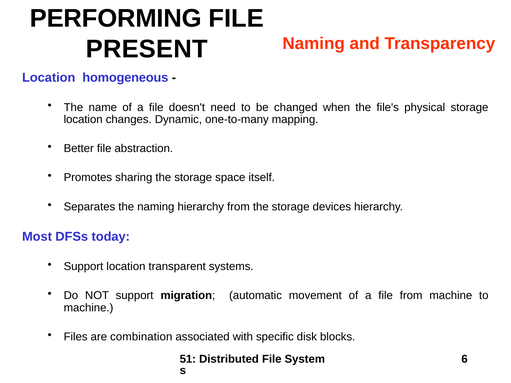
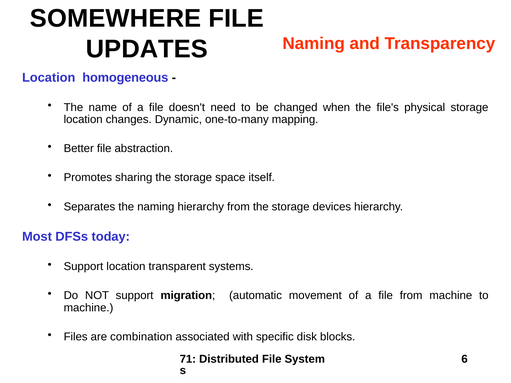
PERFORMING: PERFORMING -> SOMEWHERE
PRESENT: PRESENT -> UPDATES
51: 51 -> 71
